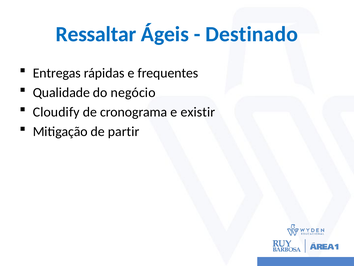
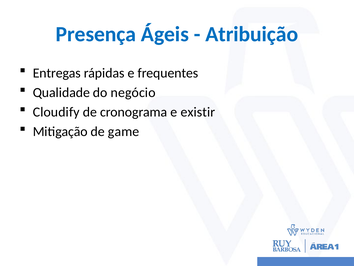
Ressaltar: Ressaltar -> Presença
Destinado: Destinado -> Atribuição
partir: partir -> game
